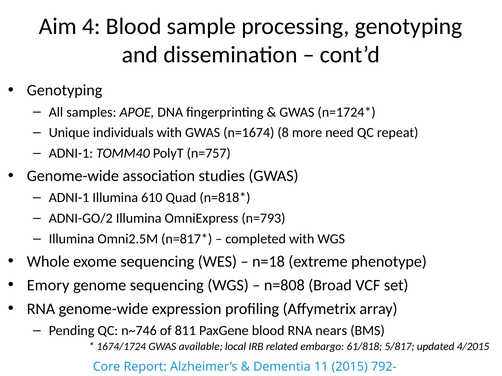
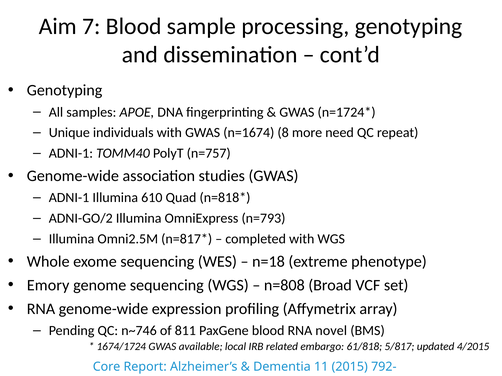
4: 4 -> 7
nears: nears -> novel
